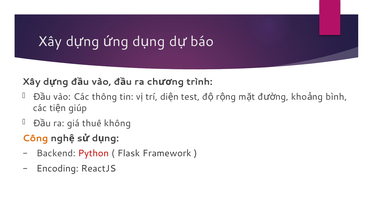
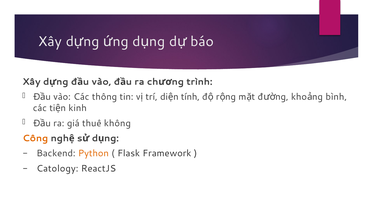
test: test -> tính
giúp: giúp -> kinh
Python colour: red -> orange
Encoding: Encoding -> Catology
